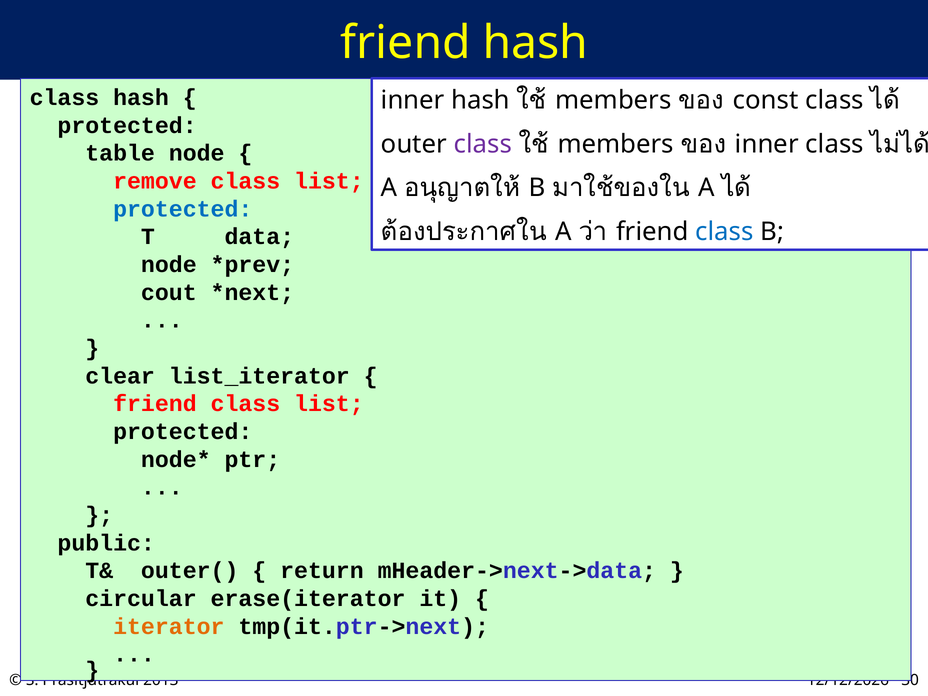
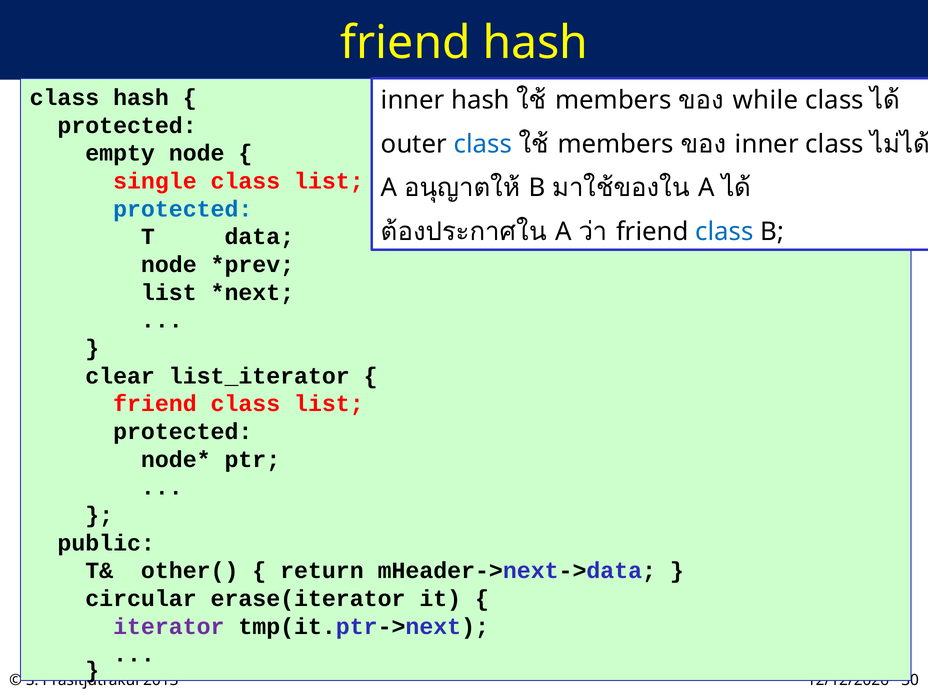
const: const -> while
class at (483, 144) colour: purple -> blue
table: table -> empty
remove: remove -> single
cout at (169, 292): cout -> list
outer(: outer( -> other(
iterator colour: orange -> purple
